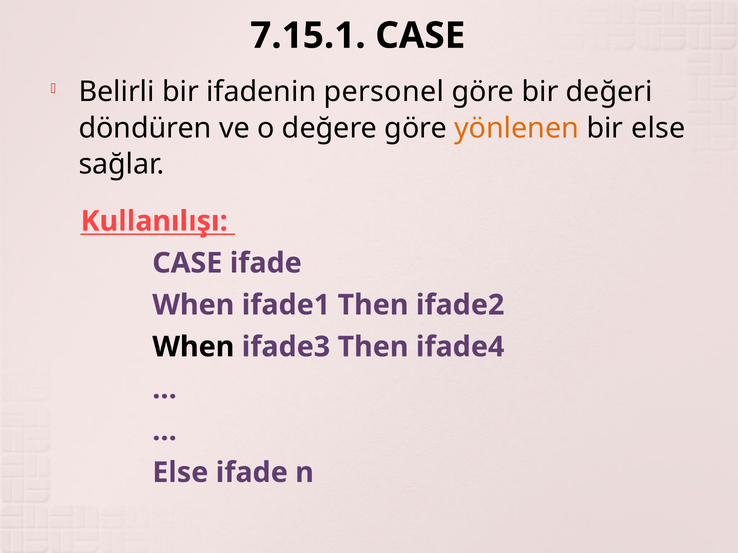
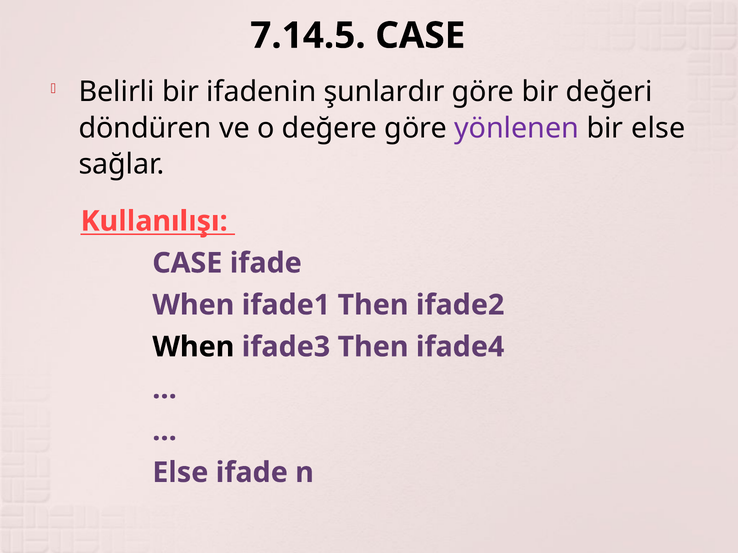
7.15.1: 7.15.1 -> 7.14.5
personel: personel -> şunlardır
yönlenen colour: orange -> purple
